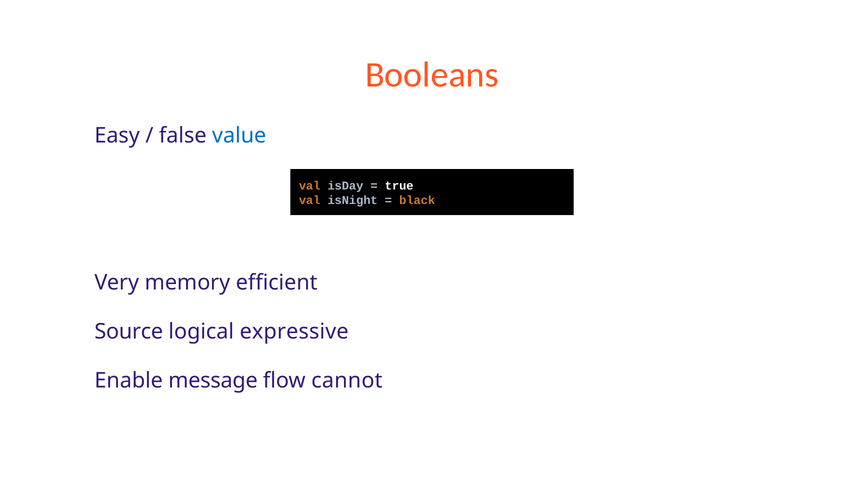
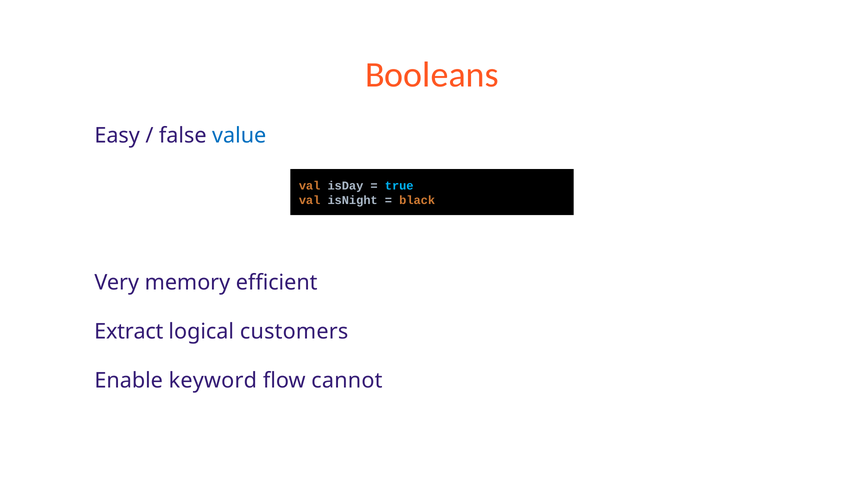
true colour: white -> light blue
Source: Source -> Extract
expressive: expressive -> customers
message: message -> keyword
